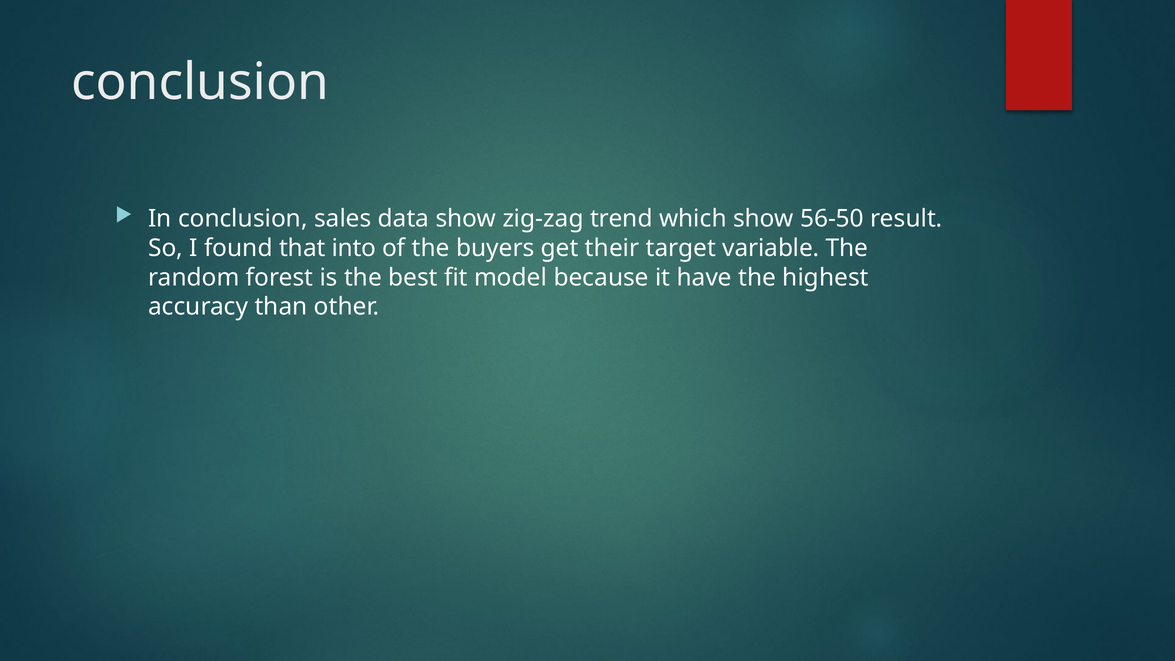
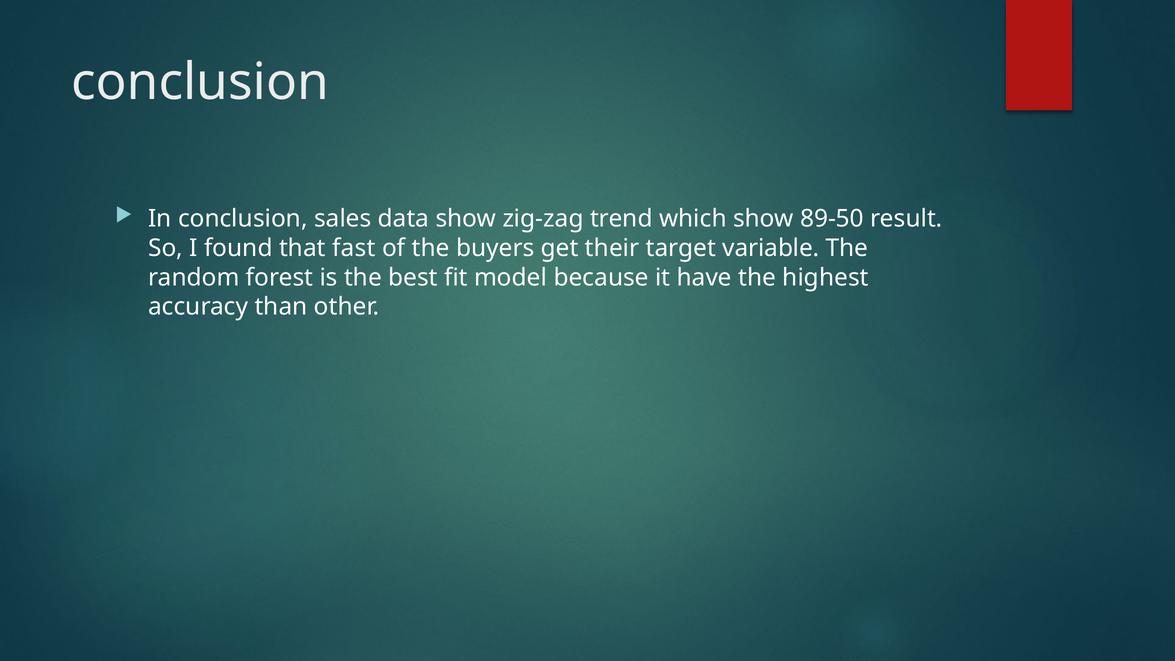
56-50: 56-50 -> 89-50
into: into -> fast
